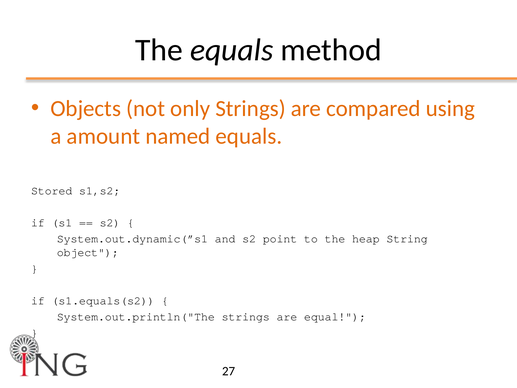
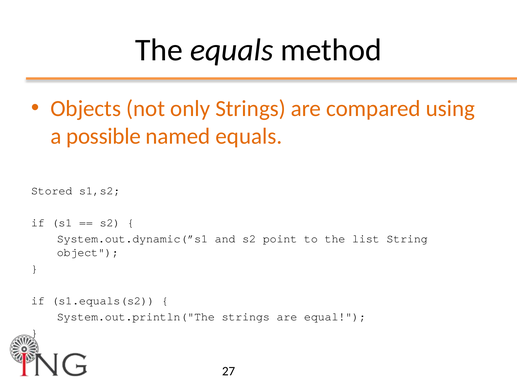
amount: amount -> possible
heap: heap -> list
